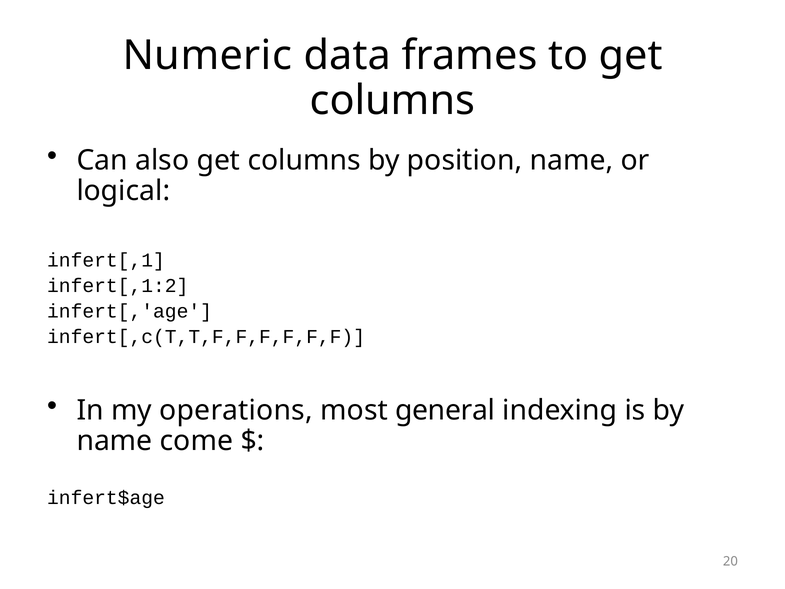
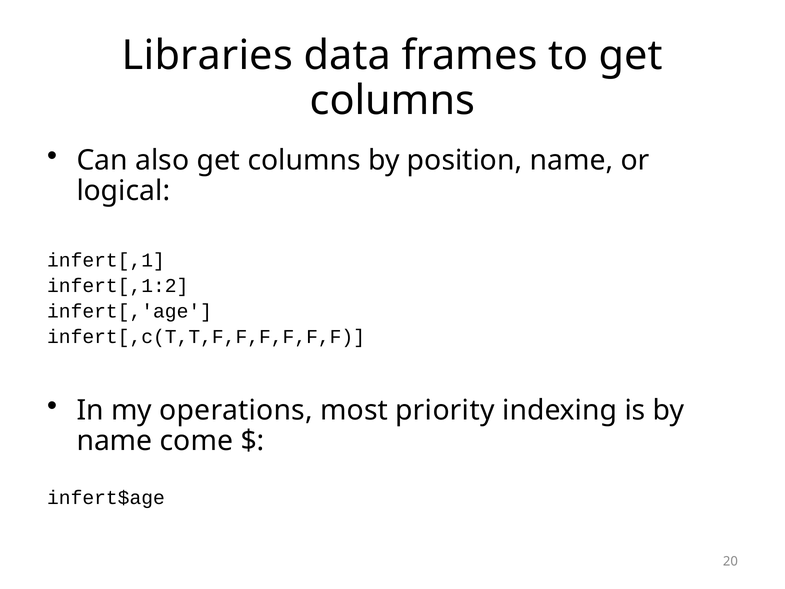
Numeric: Numeric -> Libraries
general: general -> priority
